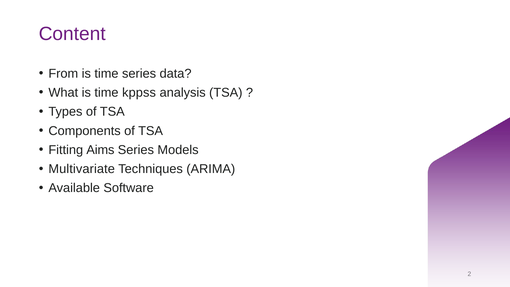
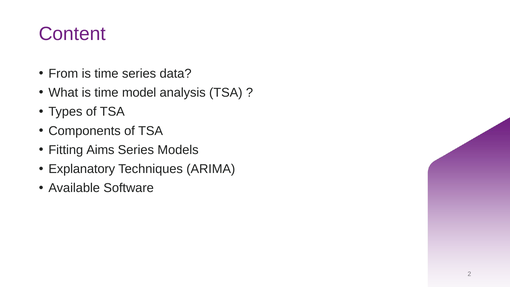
kppss: kppss -> model
Multivariate: Multivariate -> Explanatory
